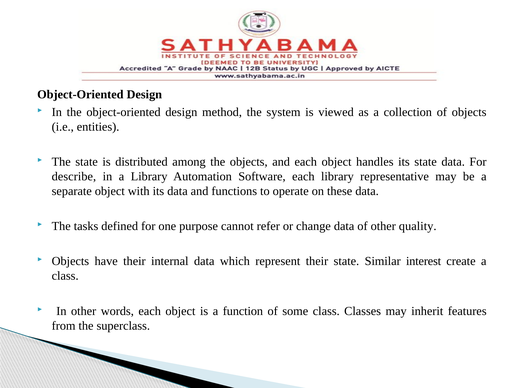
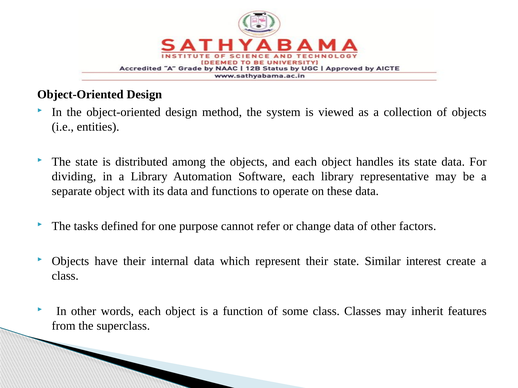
describe: describe -> dividing
quality: quality -> factors
